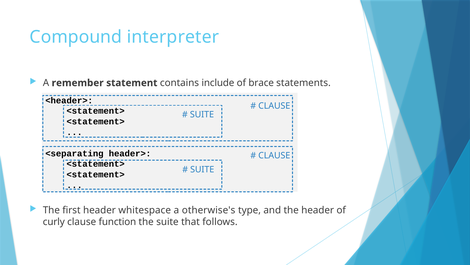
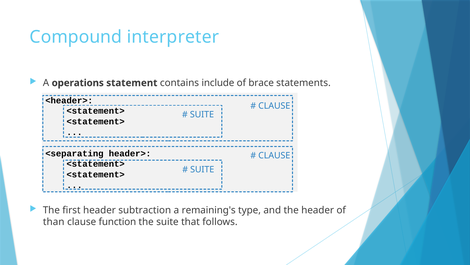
remember: remember -> operations
whitespace: whitespace -> subtraction
otherwise's: otherwise's -> remaining's
curly: curly -> than
